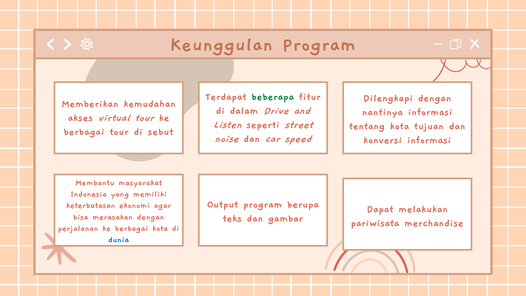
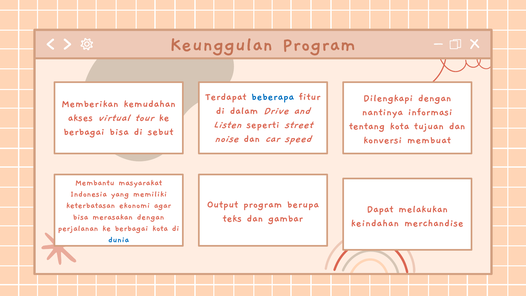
beberapa colour: green -> blue
berbagai tour: tour -> bisa
konversi informasi: informasi -> membuat
pariwisata: pariwisata -> keindahan
